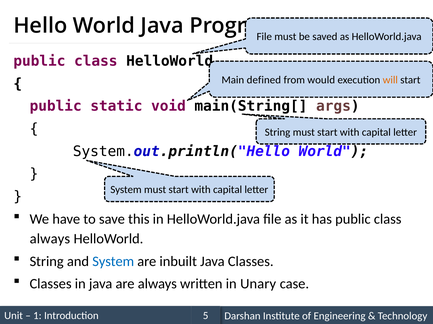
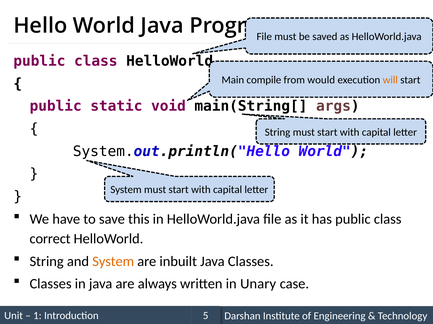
defined: defined -> compile
always at (50, 239): always -> correct
System at (113, 262) colour: blue -> orange
